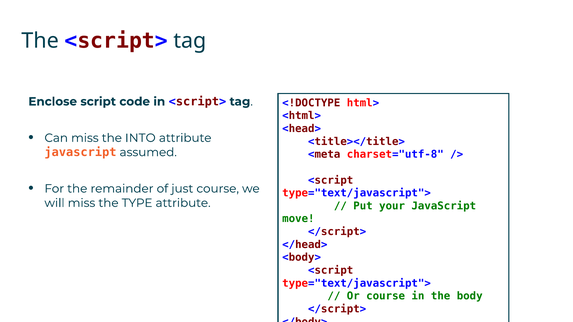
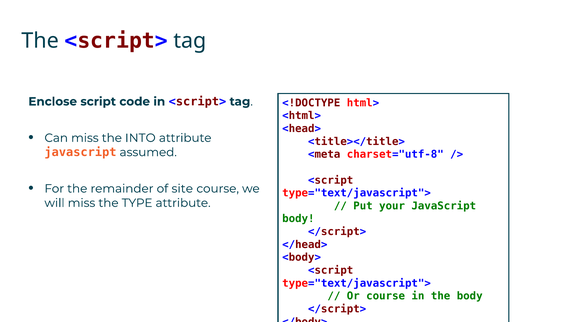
just: just -> site
move at (298, 219): move -> body
